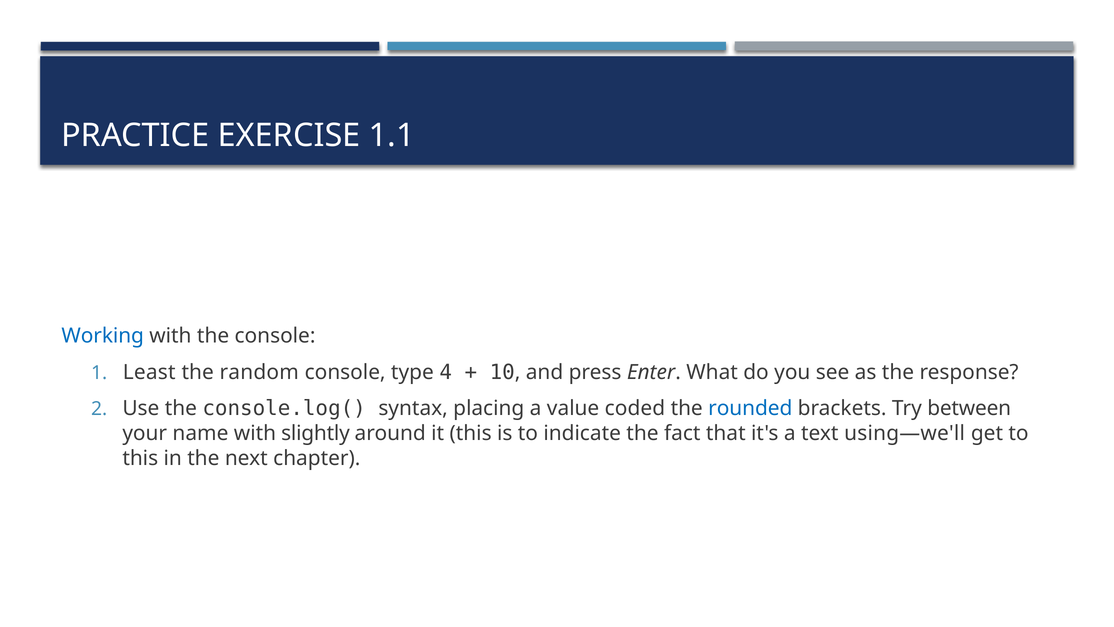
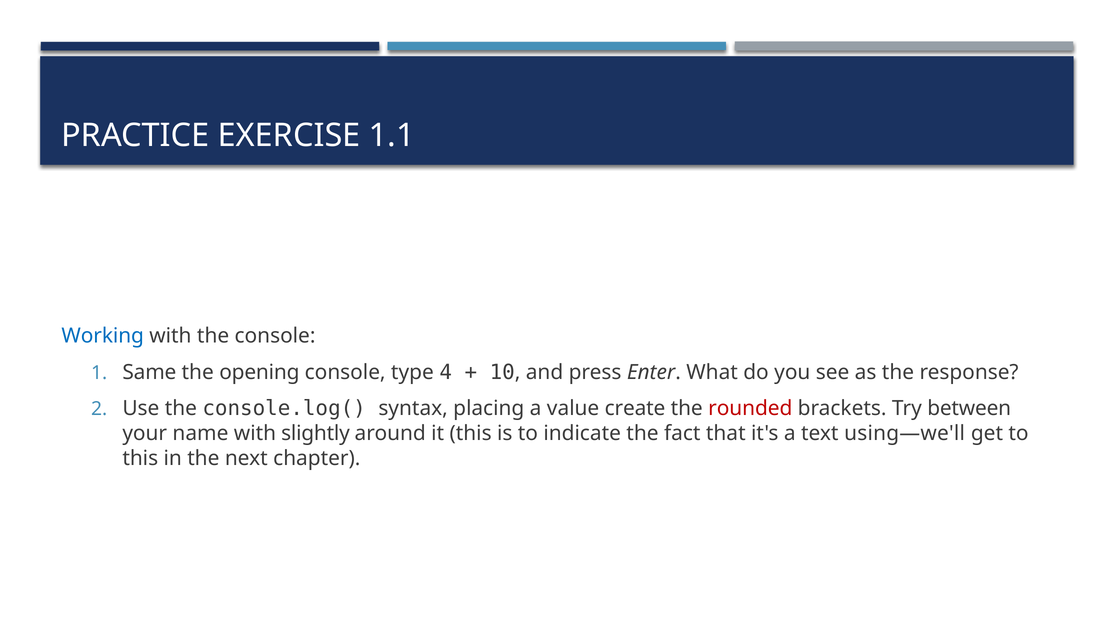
Least: Least -> Same
random: random -> opening
coded: coded -> create
rounded colour: blue -> red
